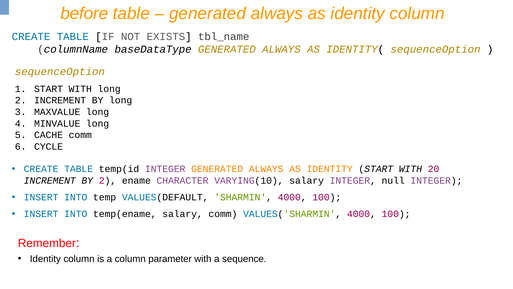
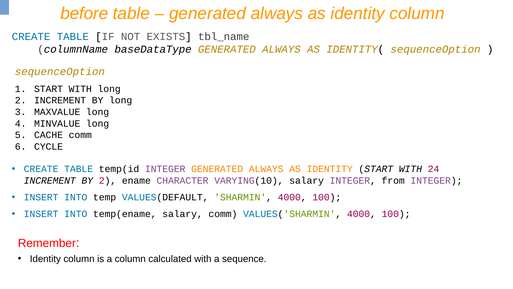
20: 20 -> 24
null: null -> from
parameter: parameter -> calculated
